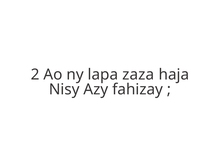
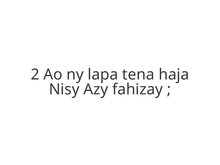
zaza: zaza -> tena
